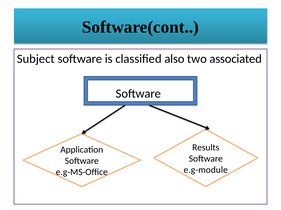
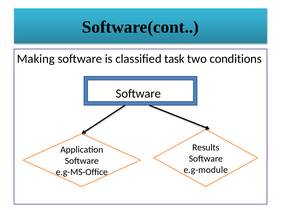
Subject: Subject -> Making
also: also -> task
associated: associated -> conditions
